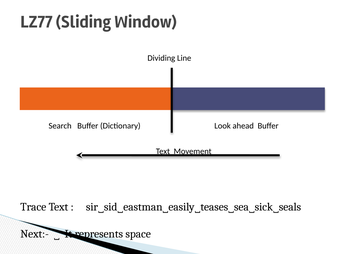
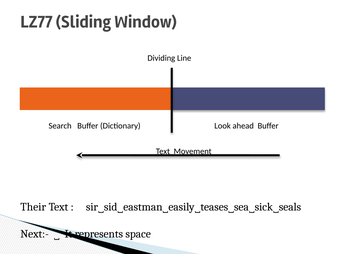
Trace: Trace -> Their
